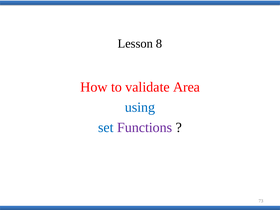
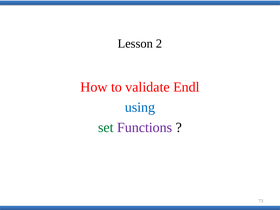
8: 8 -> 2
Area: Area -> Endl
set colour: blue -> green
